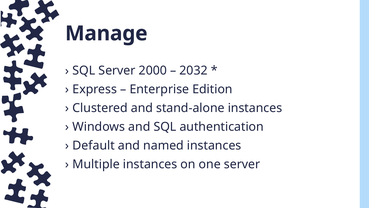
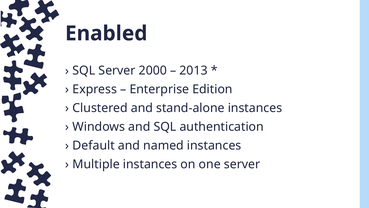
Manage: Manage -> Enabled
2032: 2032 -> 2013
